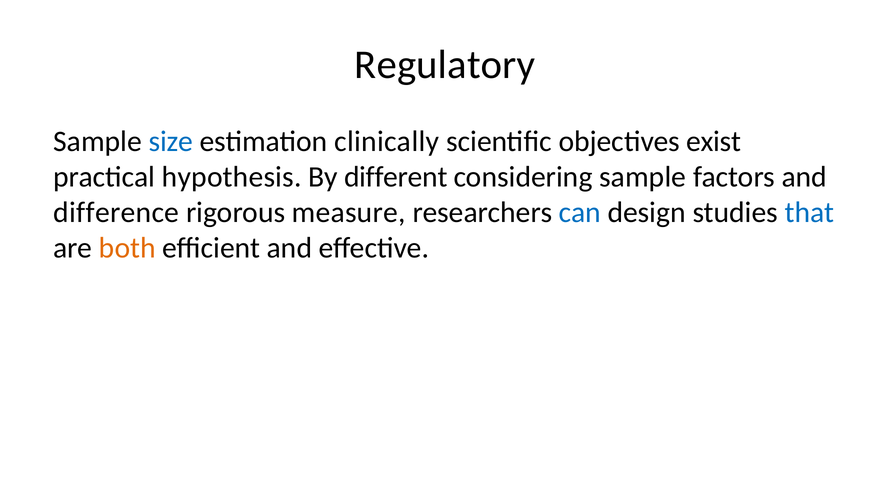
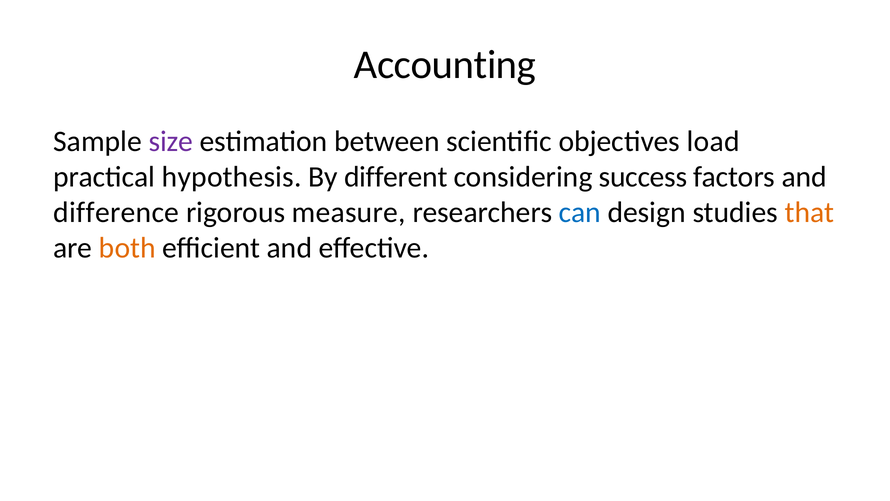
Regulatory: Regulatory -> Accounting
size colour: blue -> purple
clinically: clinically -> between
exist: exist -> load
considering sample: sample -> success
that colour: blue -> orange
